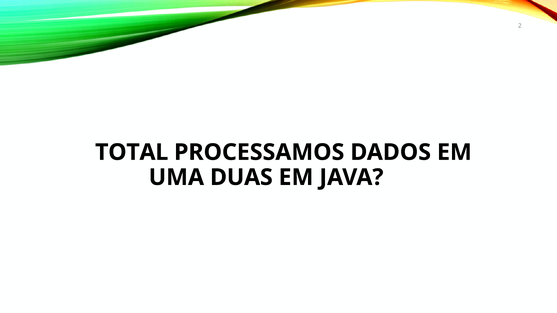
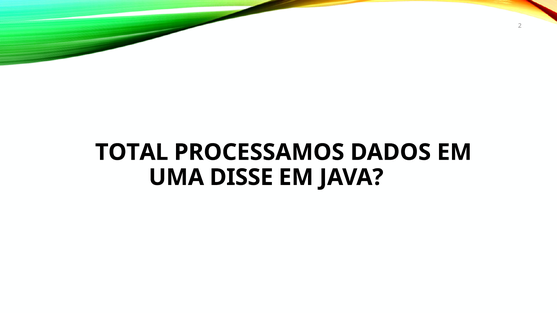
DUAS: DUAS -> DISSE
